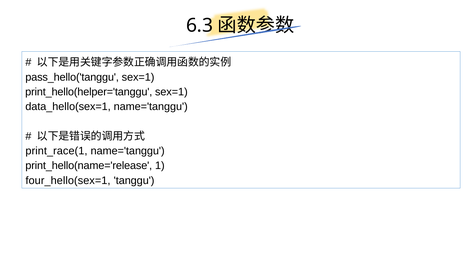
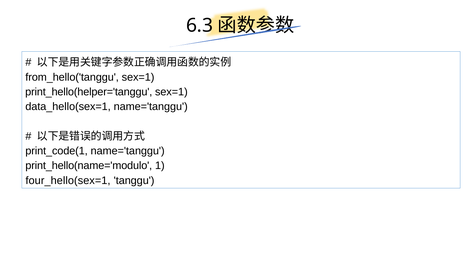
pass_hello('tanggu: pass_hello('tanggu -> from_hello('tanggu
print_race(1: print_race(1 -> print_code(1
print_hello(name='release: print_hello(name='release -> print_hello(name='modulo
